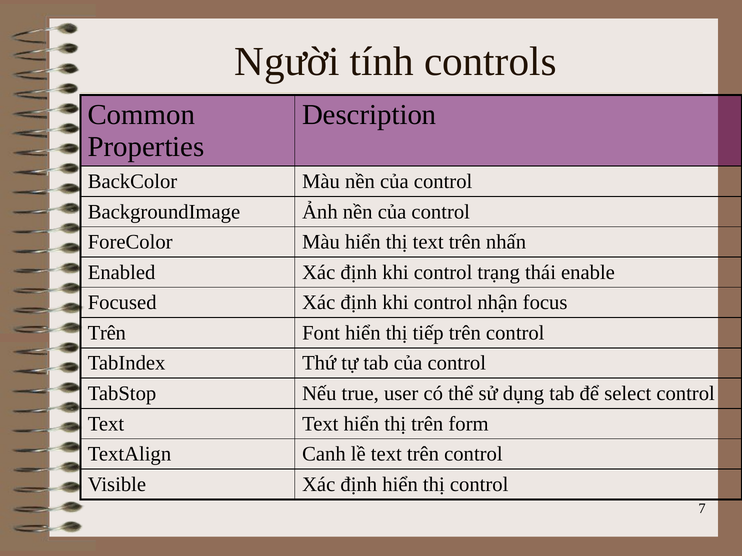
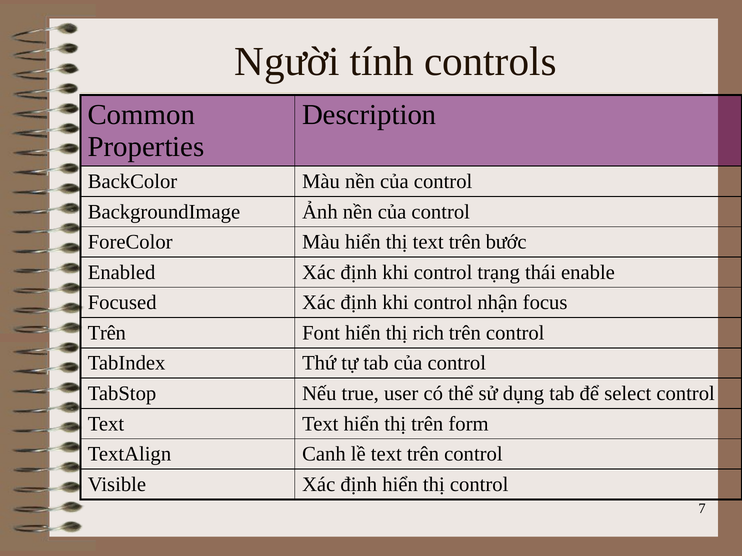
nhấn: nhấn -> bước
tiếp: tiếp -> rich
